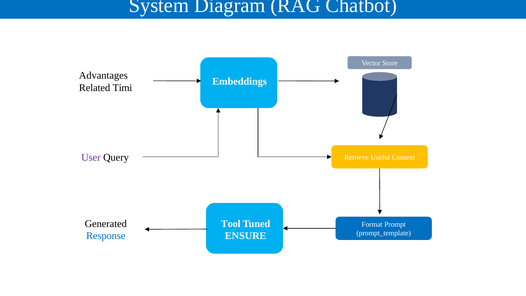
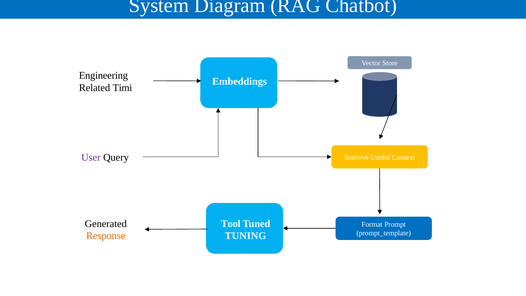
Advantages: Advantages -> Engineering
Response colour: blue -> orange
ENSURE: ENSURE -> TUNING
